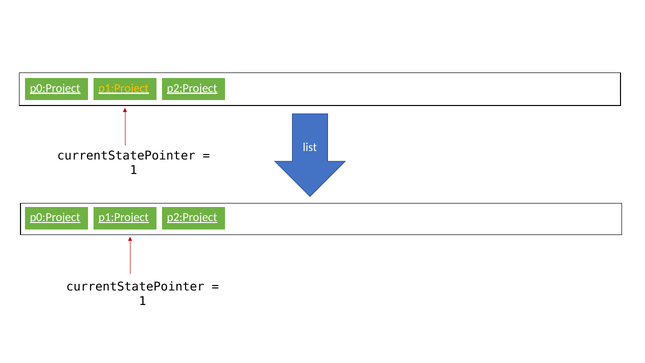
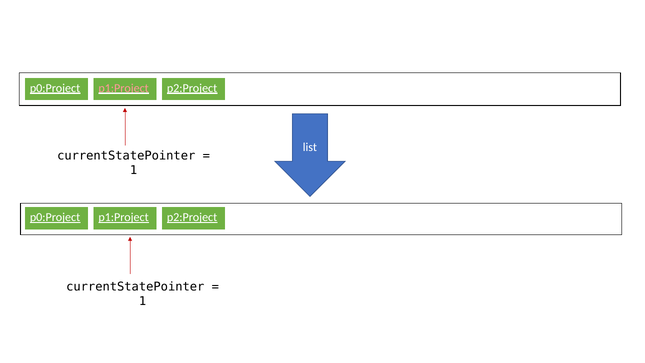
p1:Project at (124, 88) colour: yellow -> pink
